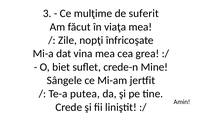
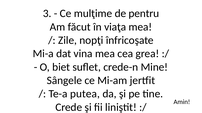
suferit: suferit -> pentru
